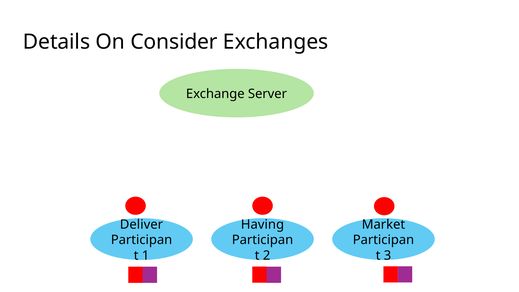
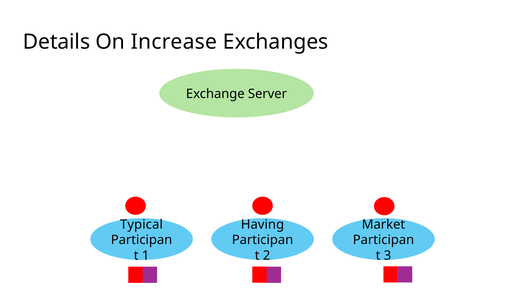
Consider: Consider -> Increase
Deliver: Deliver -> Typical
